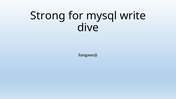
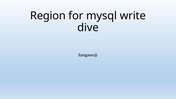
Strong: Strong -> Region
